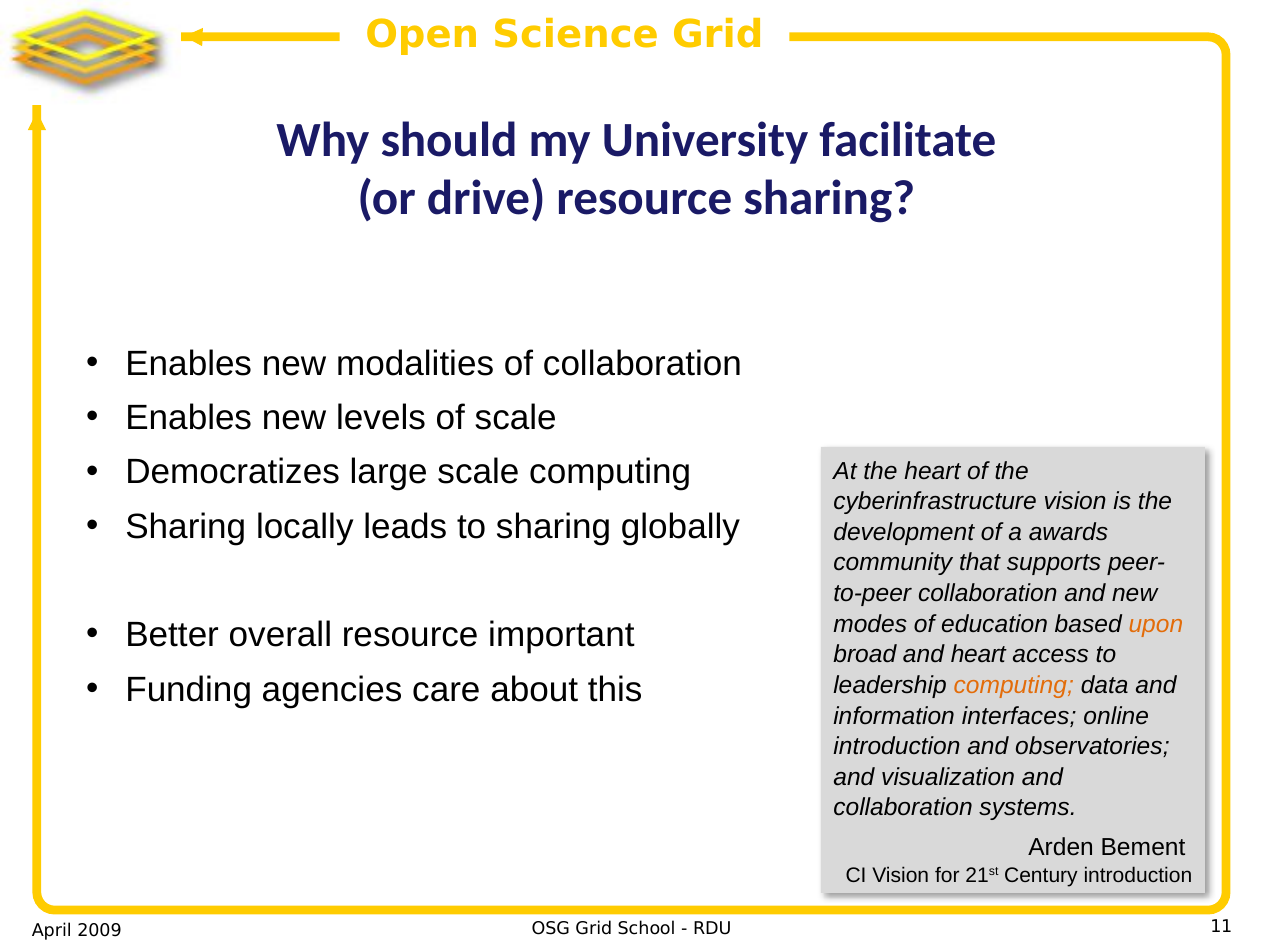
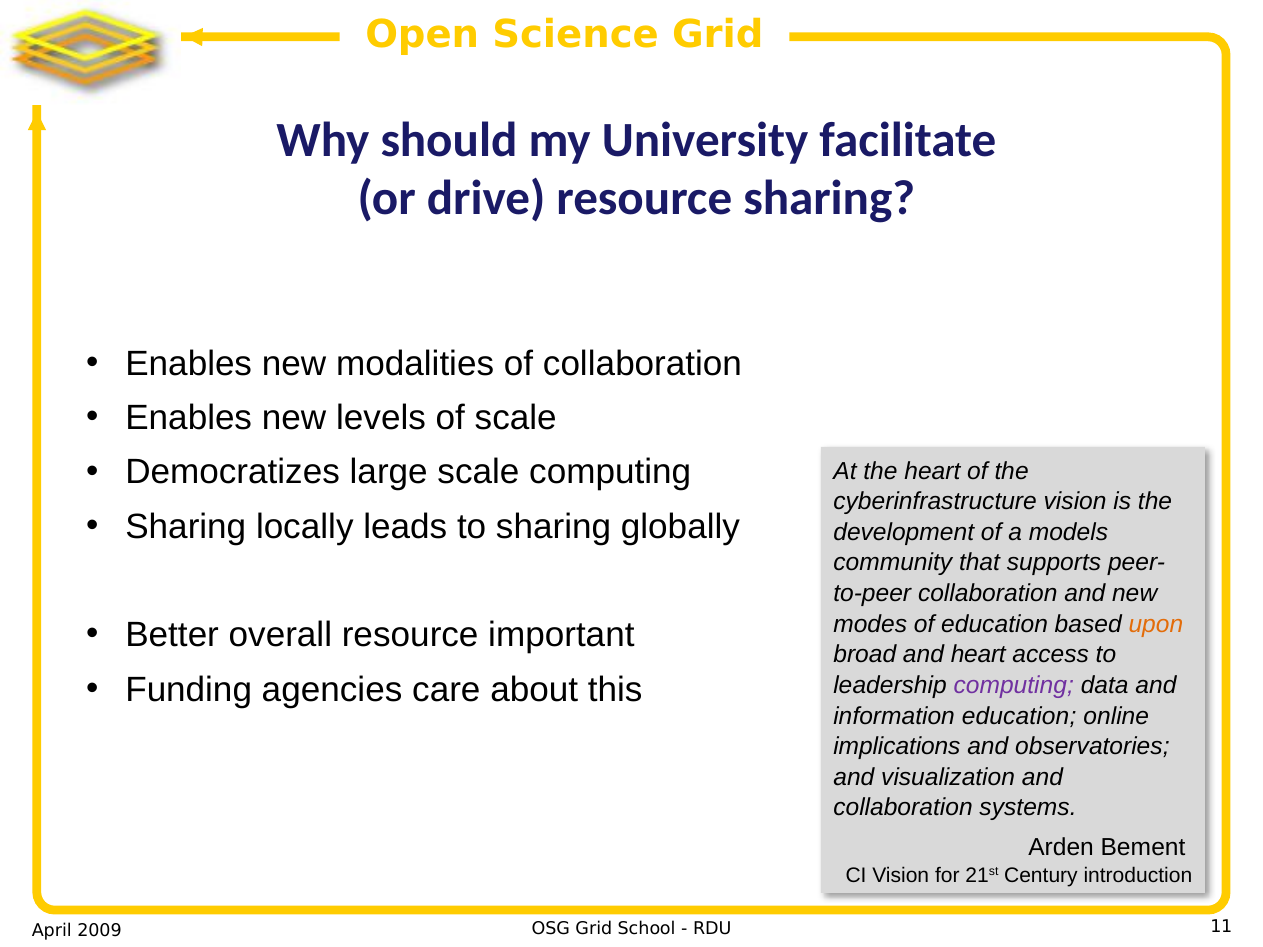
awards: awards -> models
computing at (1014, 686) colour: orange -> purple
information interfaces: interfaces -> education
introduction at (897, 747): introduction -> implications
